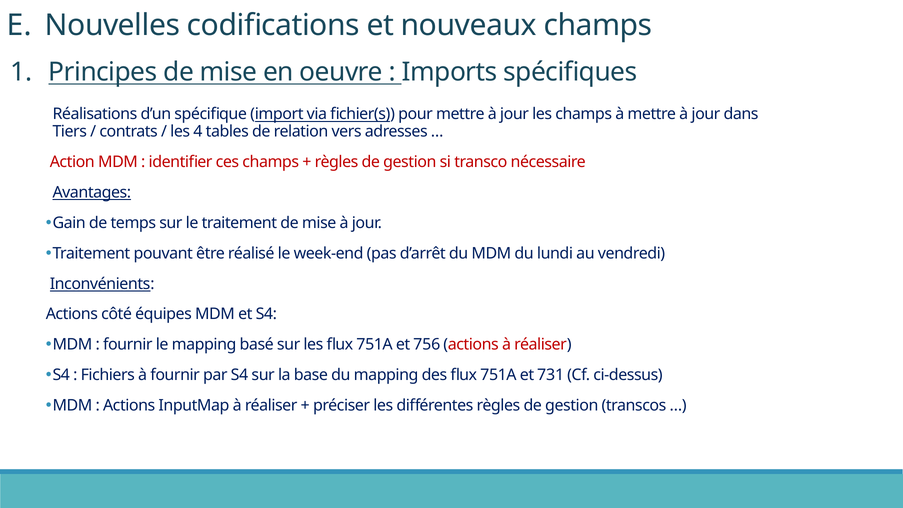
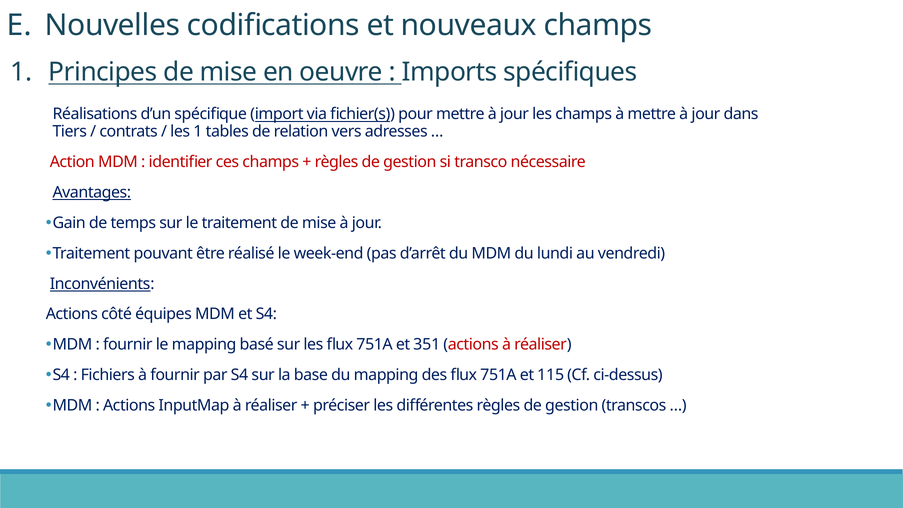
les 4: 4 -> 1
756: 756 -> 351
731: 731 -> 115
